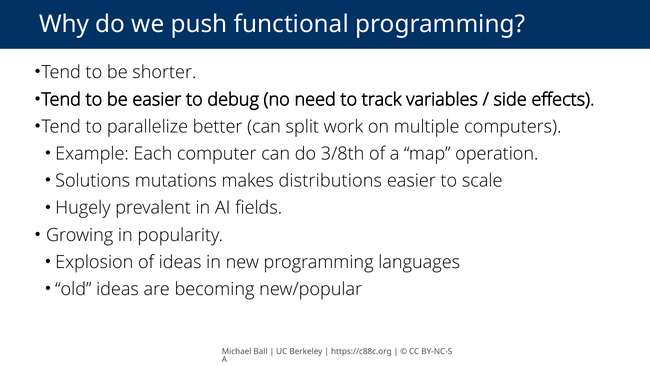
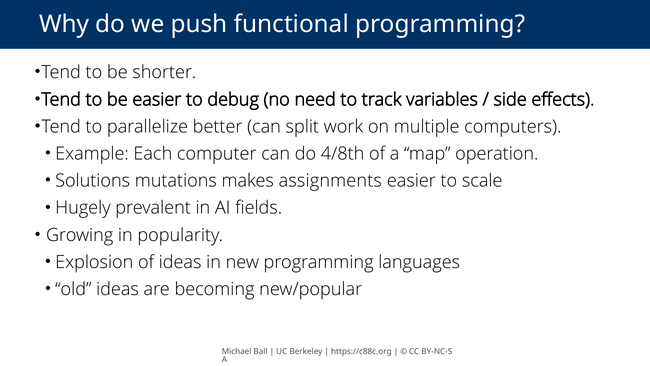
3/8th: 3/8th -> 4/8th
distributions: distributions -> assignments
